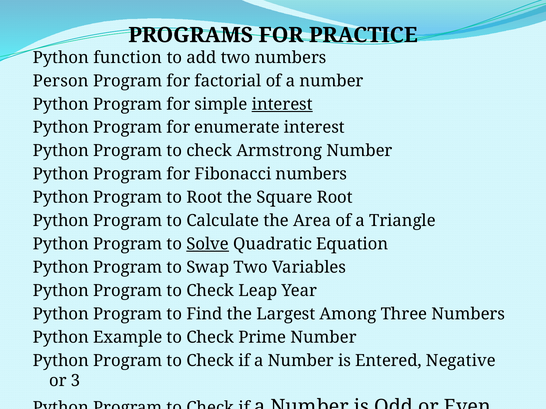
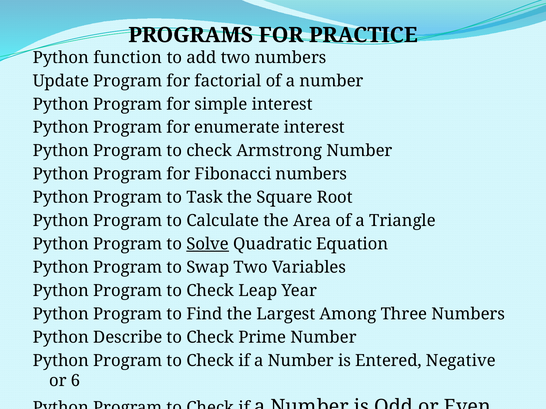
Person: Person -> Update
interest at (282, 104) underline: present -> none
to Root: Root -> Task
Example: Example -> Describe
3: 3 -> 6
